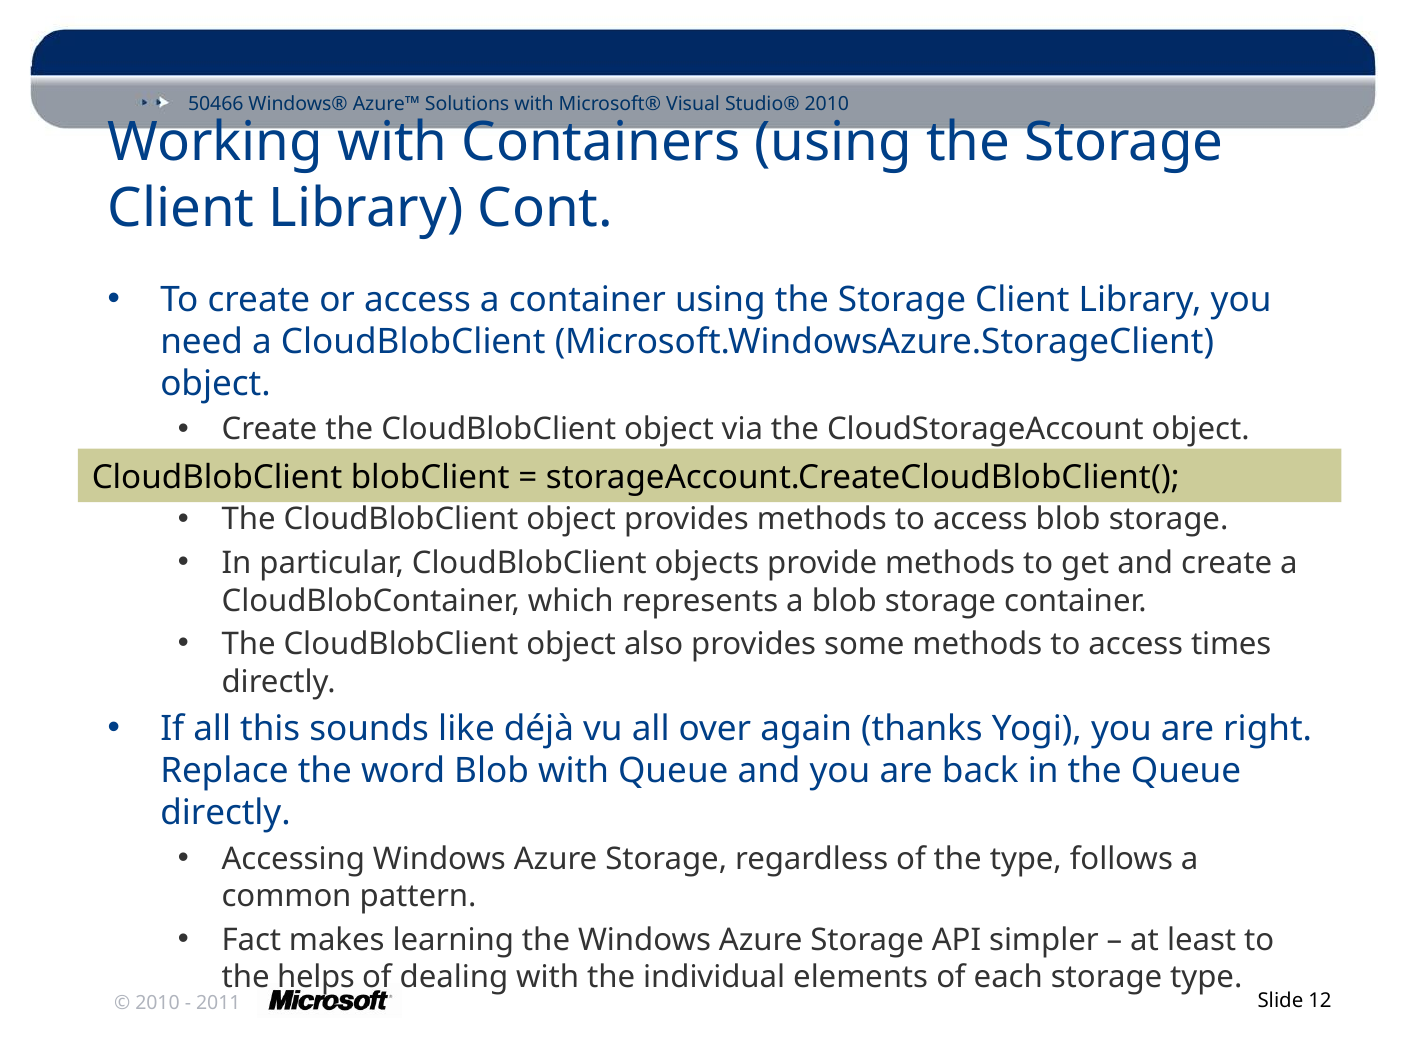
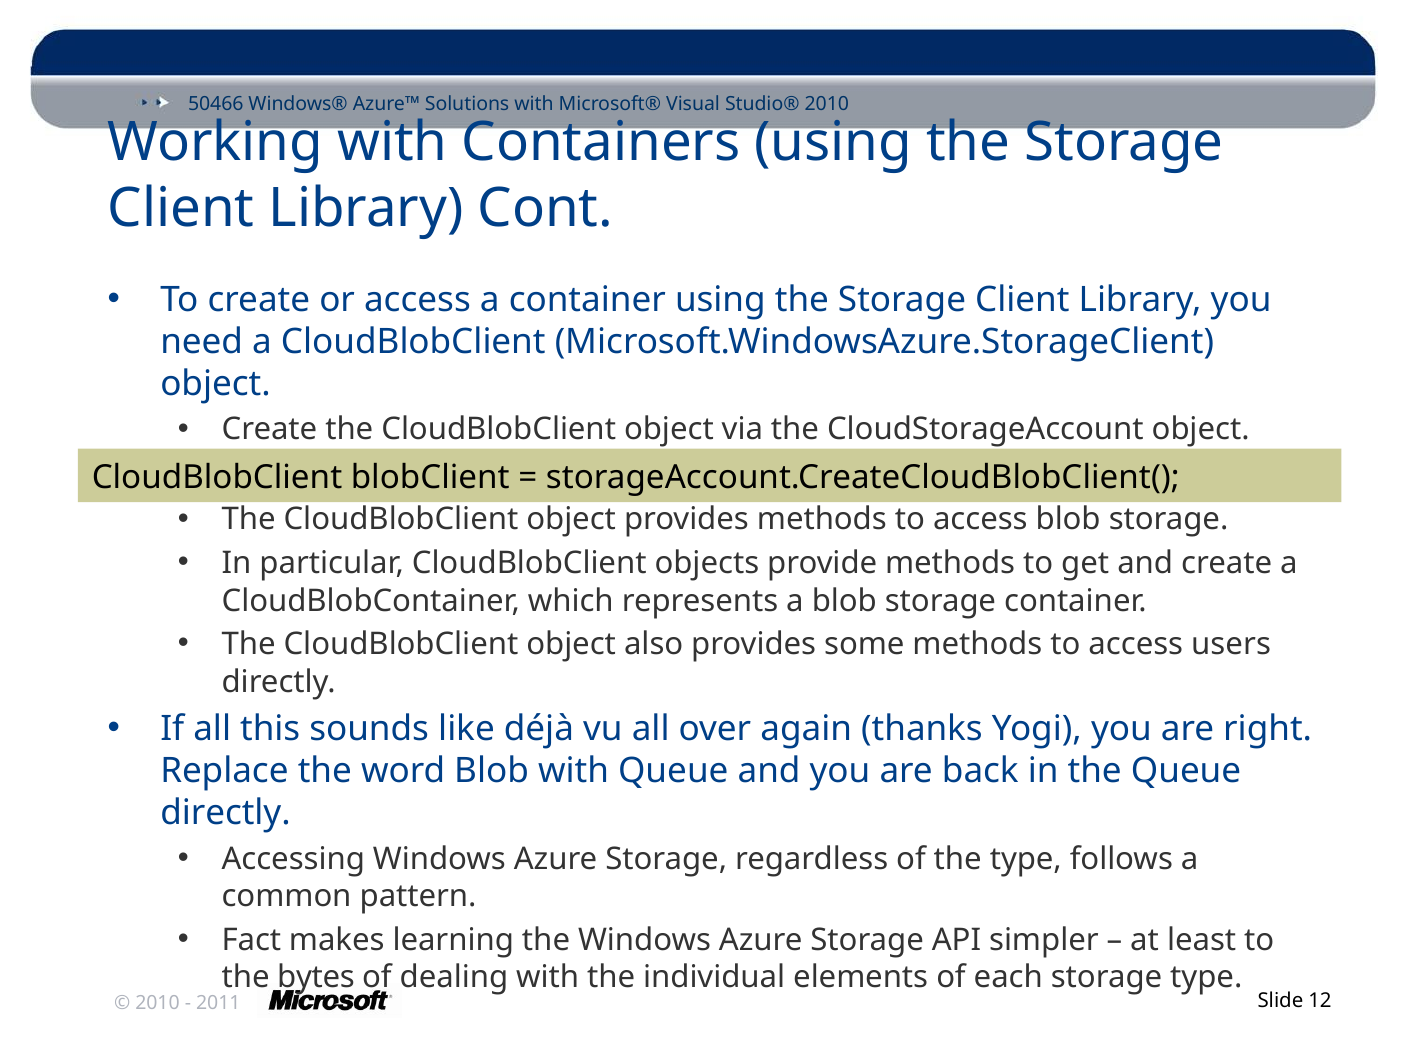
times: times -> users
helps: helps -> bytes
